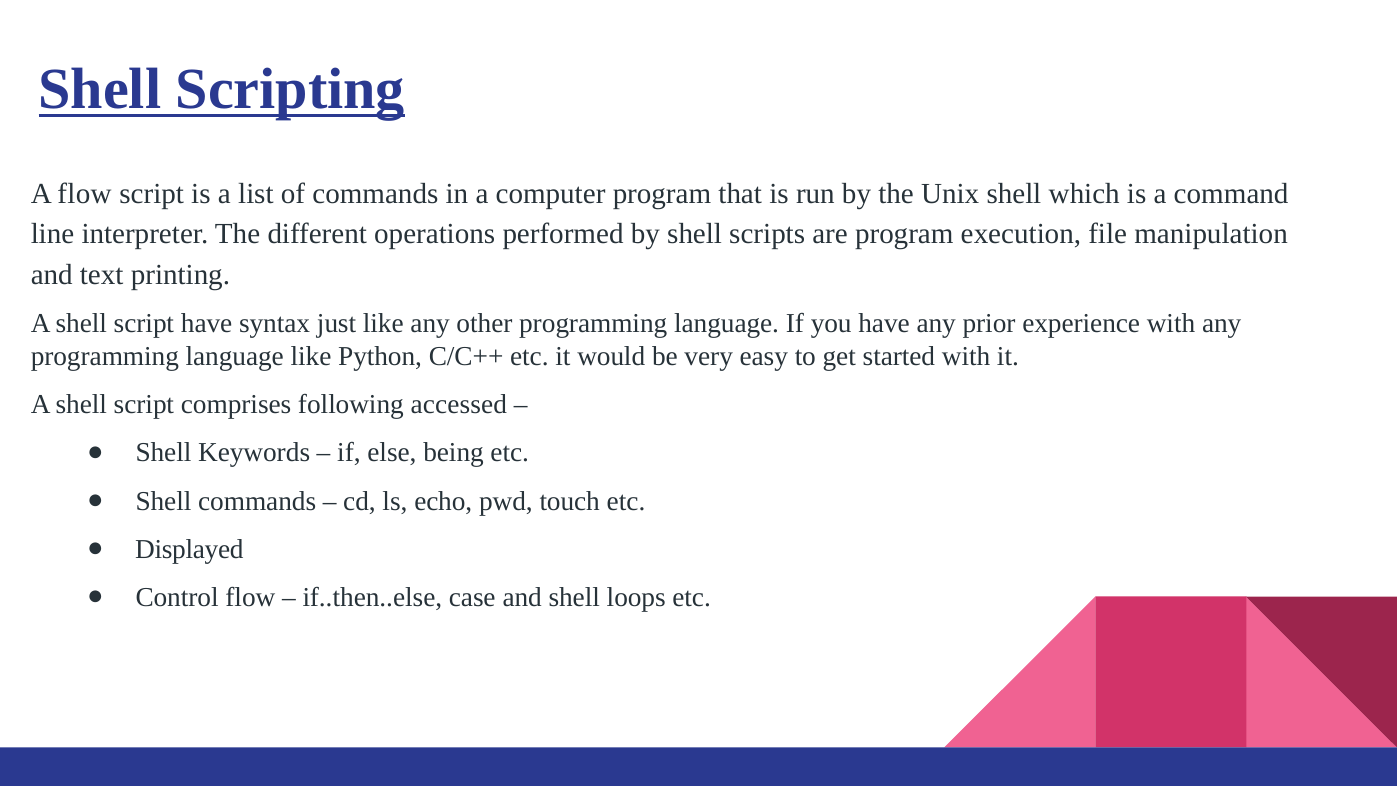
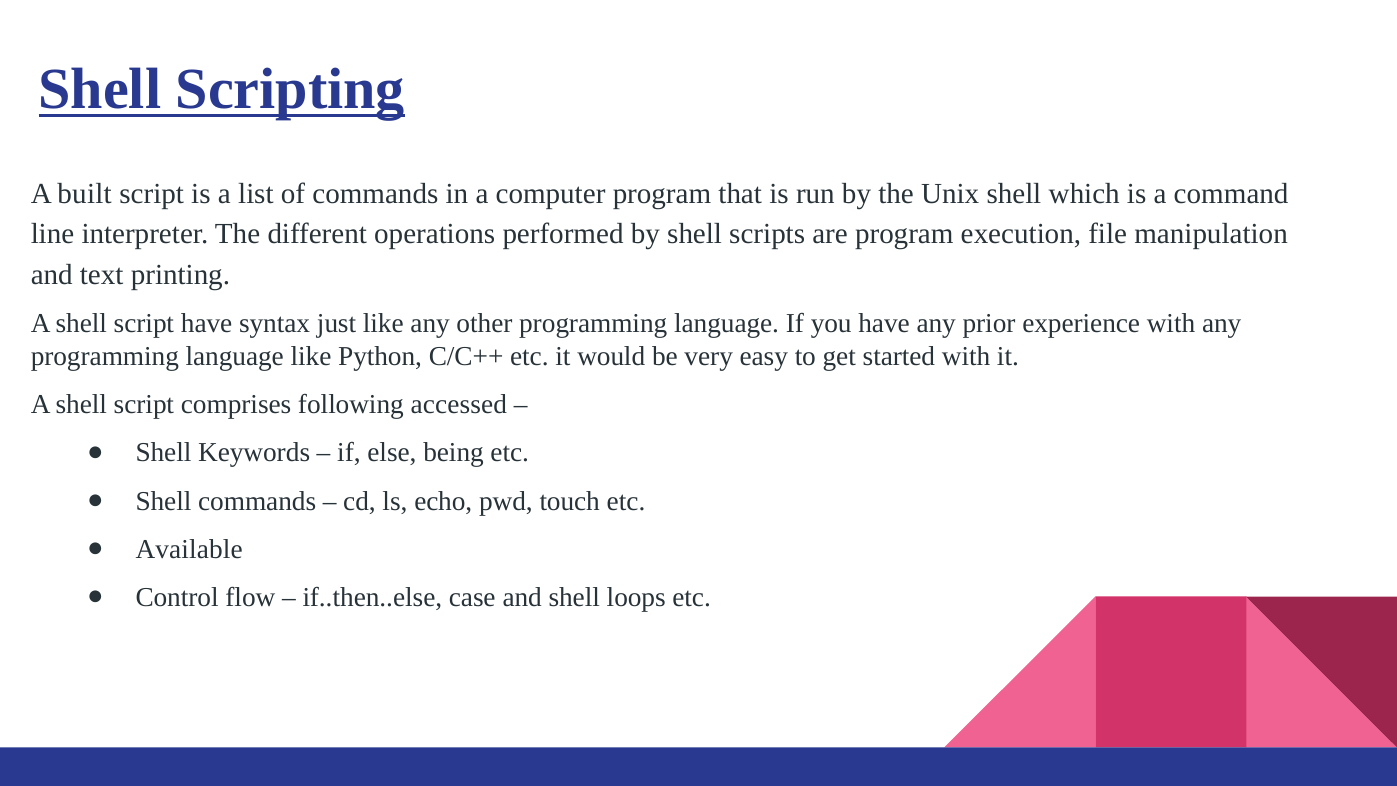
A flow: flow -> built
Displayed: Displayed -> Available
